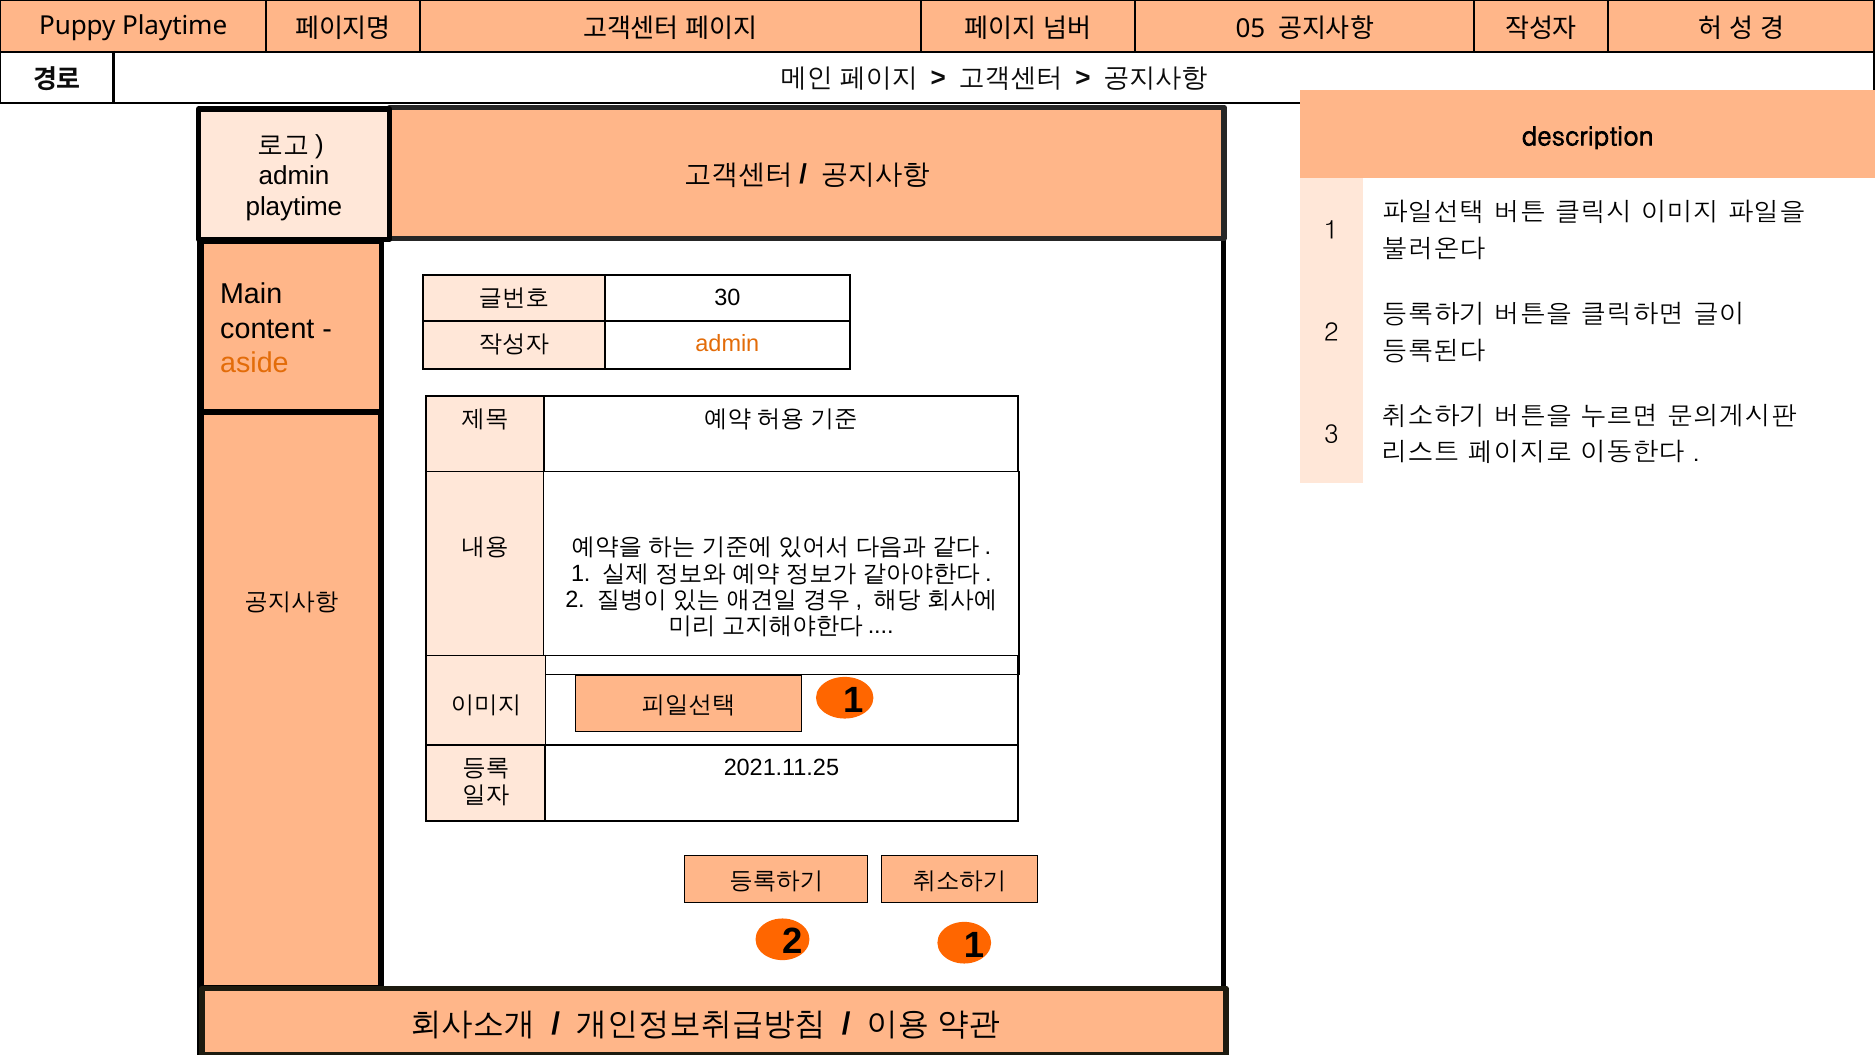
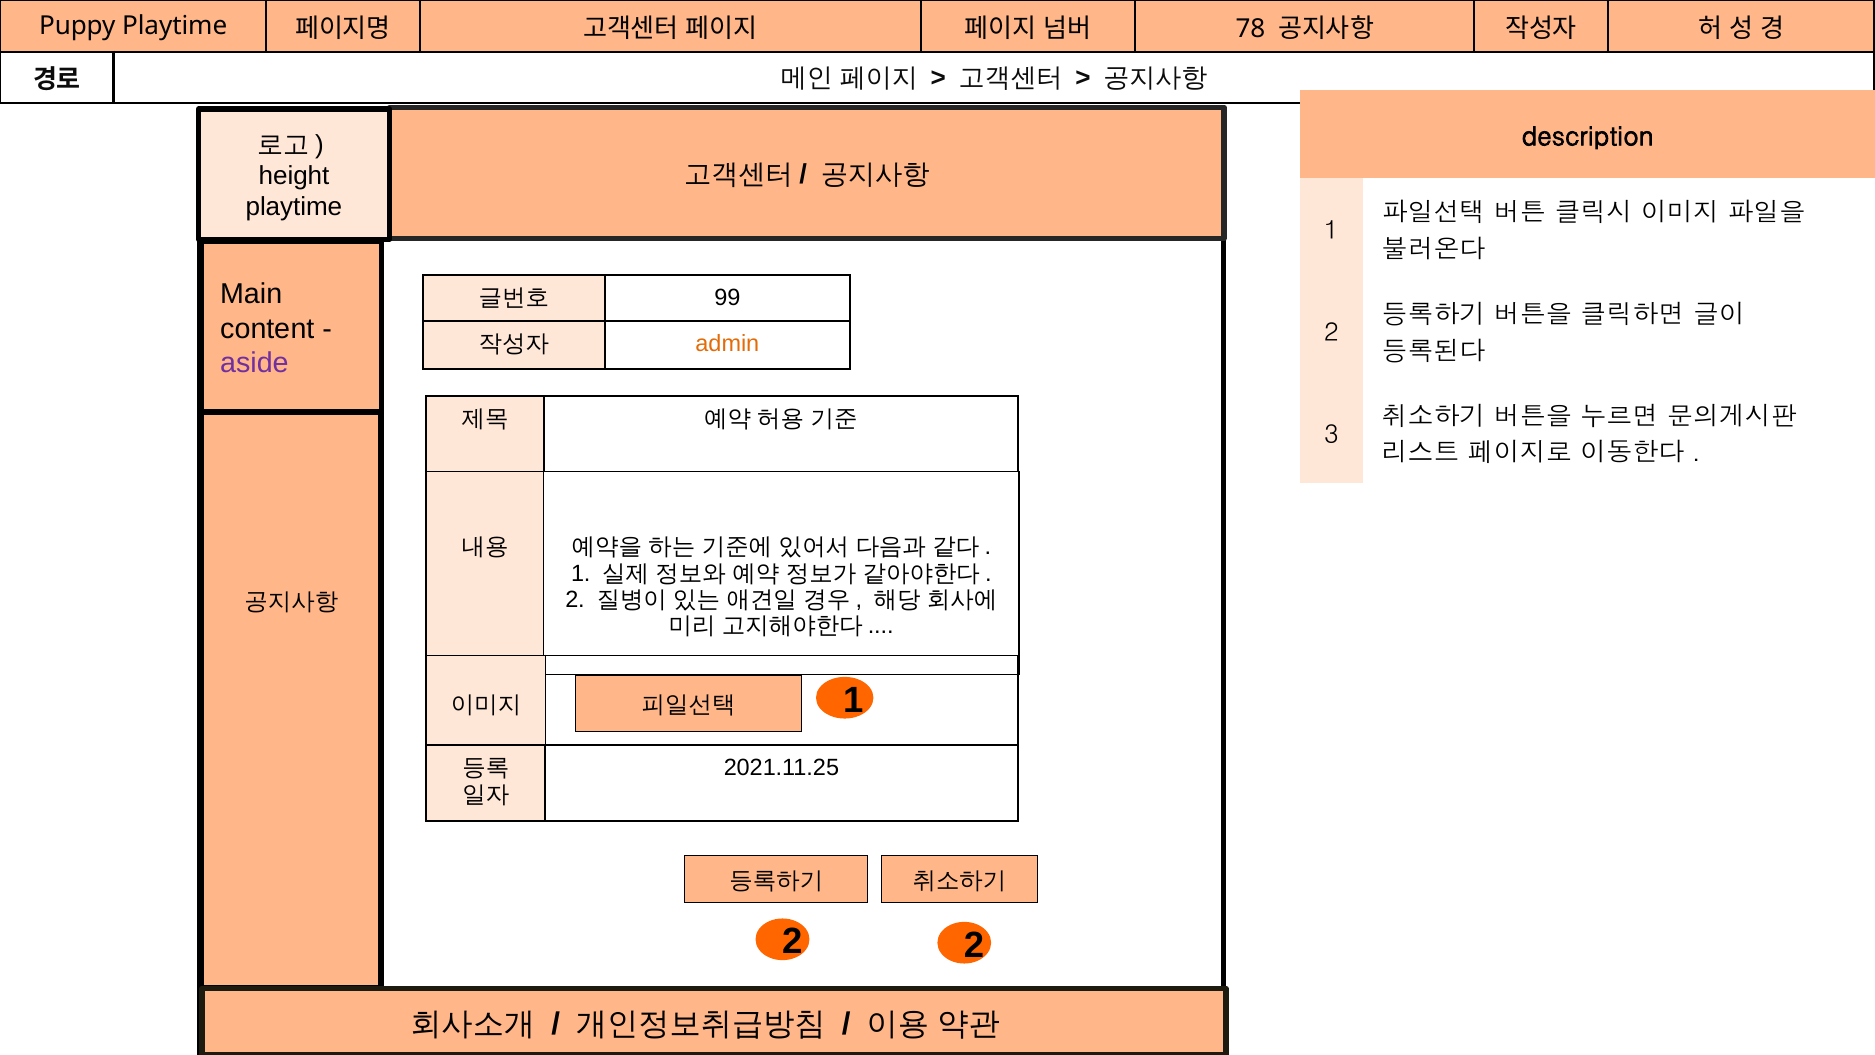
05: 05 -> 78
admin at (294, 176): admin -> height
30: 30 -> 99
aside colour: orange -> purple
2 1: 1 -> 2
